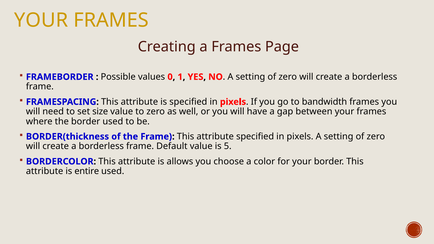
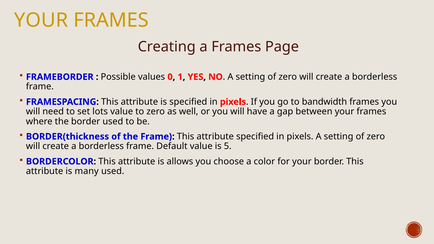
size: size -> lots
entire: entire -> many
